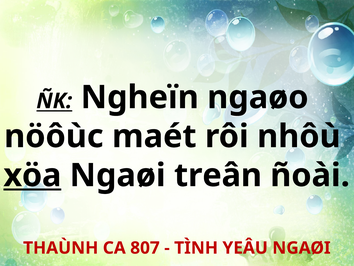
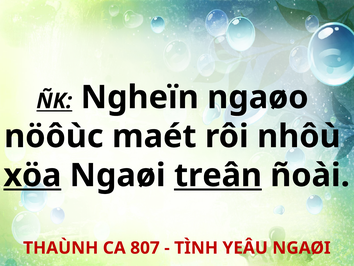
treân underline: none -> present
